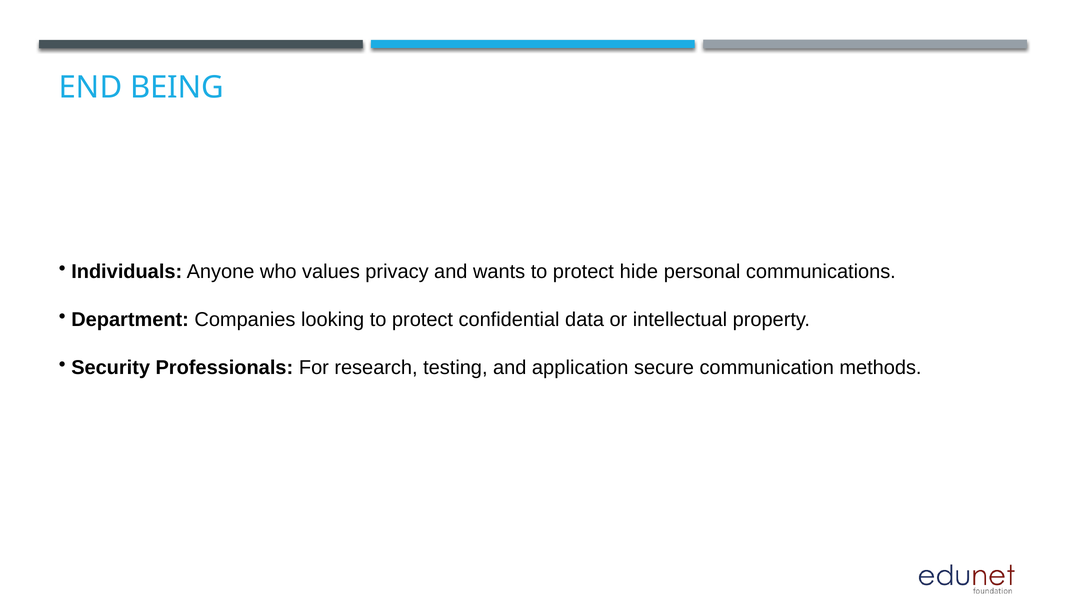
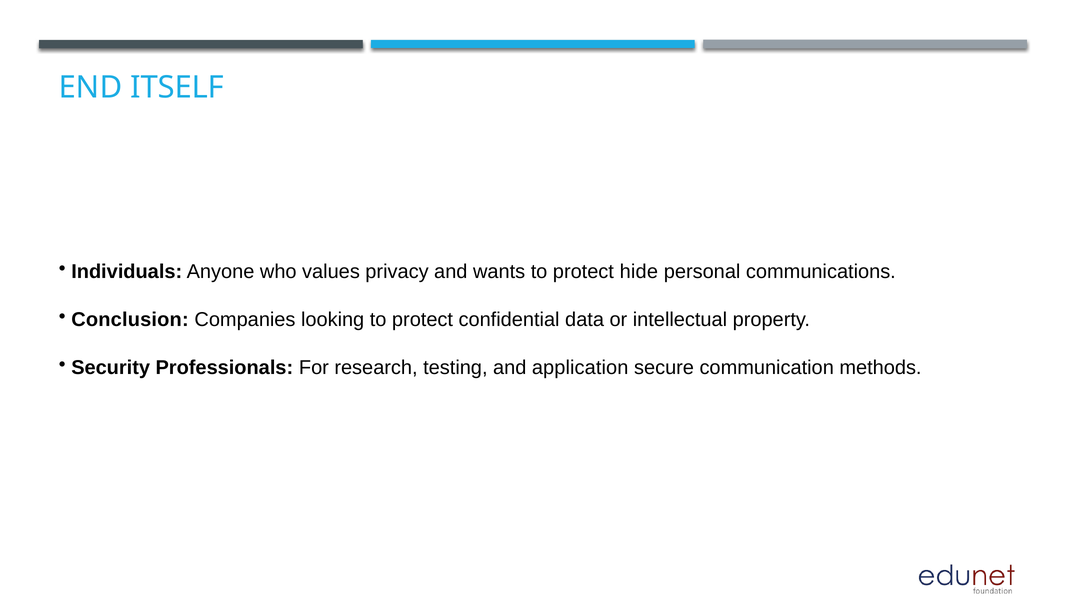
BEING: BEING -> ITSELF
Department: Department -> Conclusion
